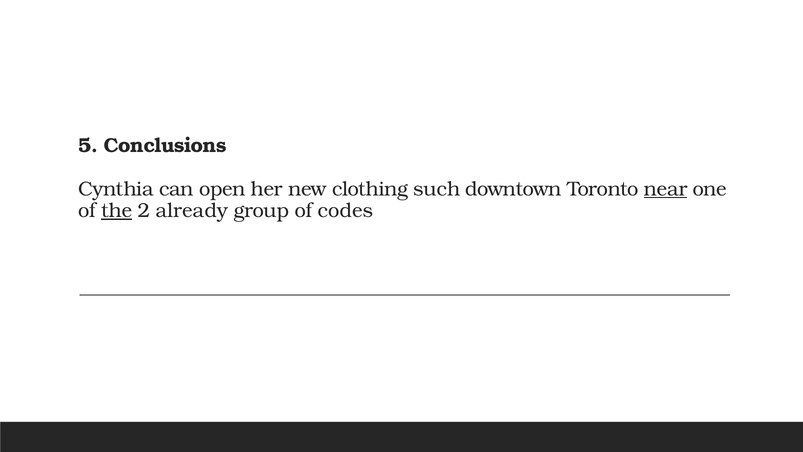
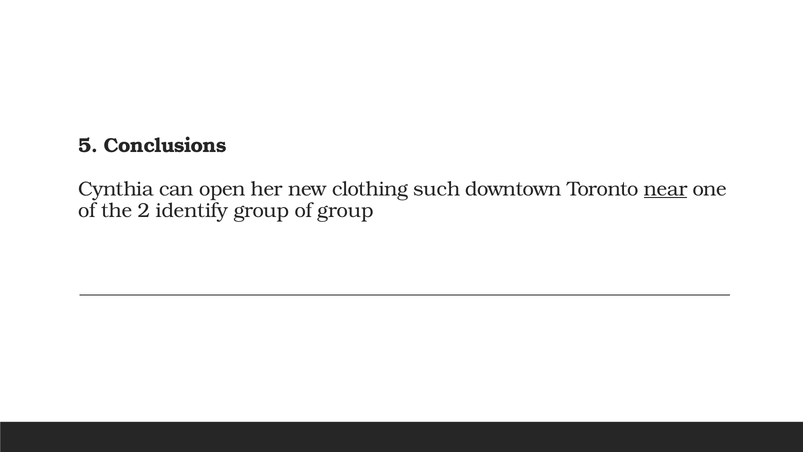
the underline: present -> none
already: already -> identify
of codes: codes -> group
